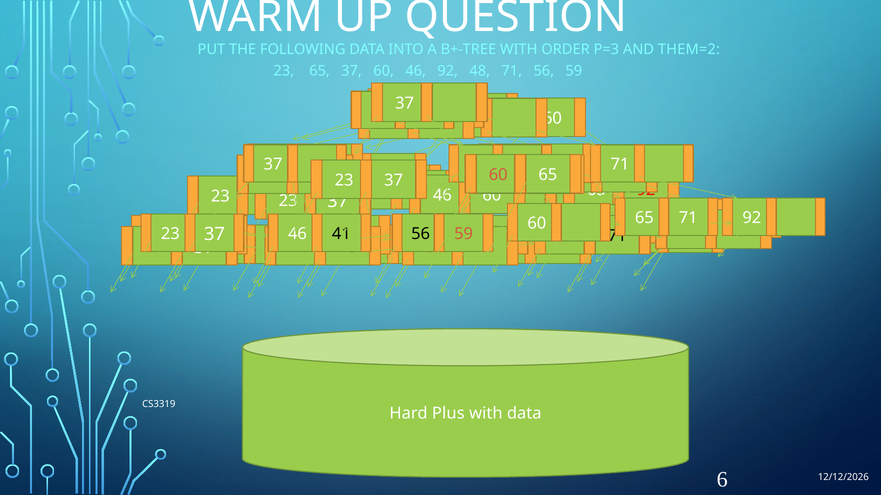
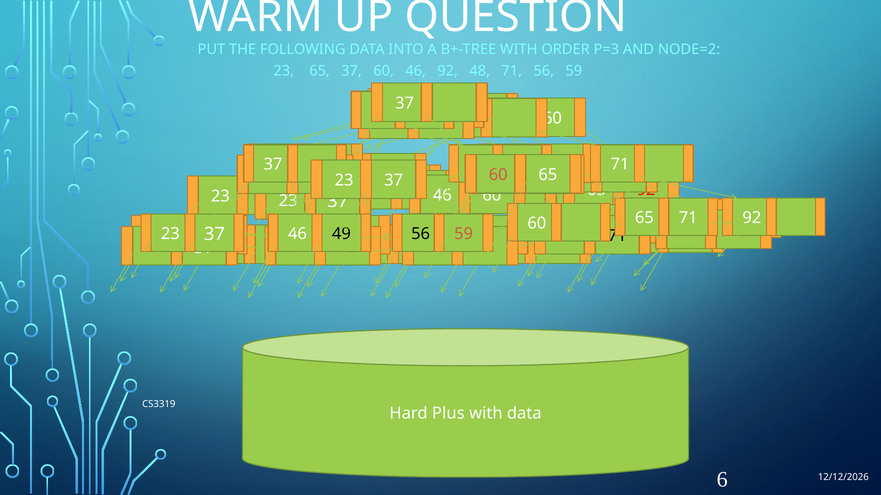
THEM=2: THEM=2 -> NODE=2
41: 41 -> 49
